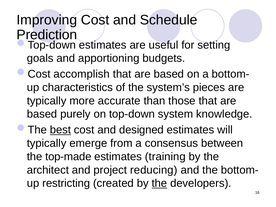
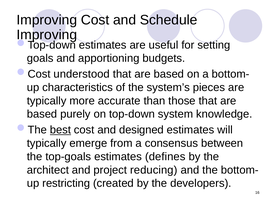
Prediction at (47, 35): Prediction -> Improving
accomplish: accomplish -> understood
top-made: top-made -> top-goals
training: training -> defines
the at (159, 183) underline: present -> none
